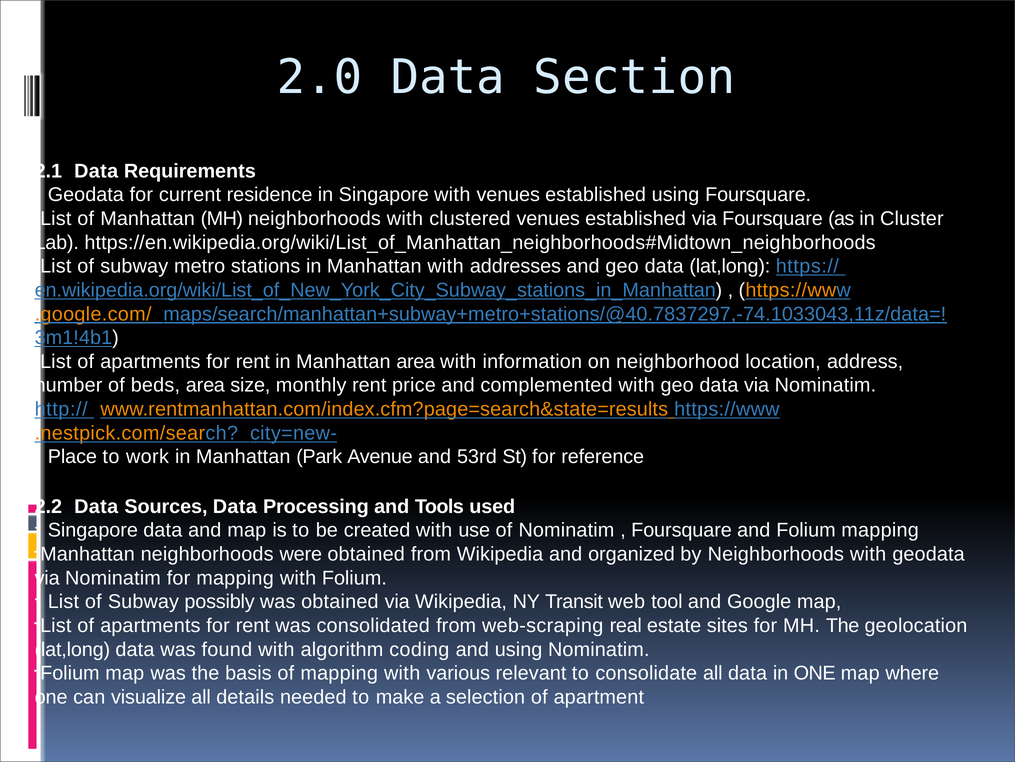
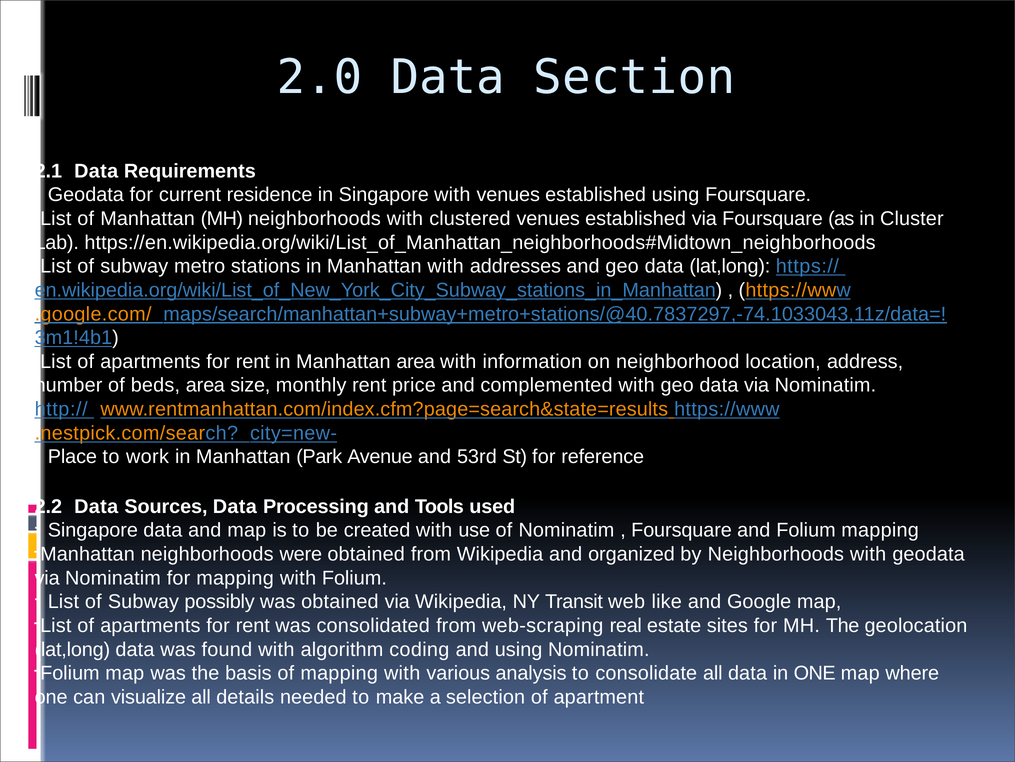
tool: tool -> like
relevant: relevant -> analysis
